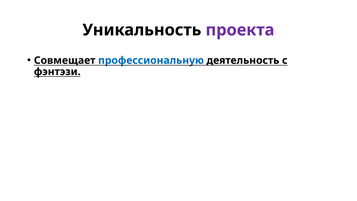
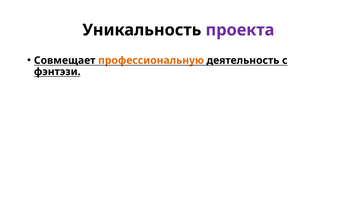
профессиональную colour: blue -> orange
